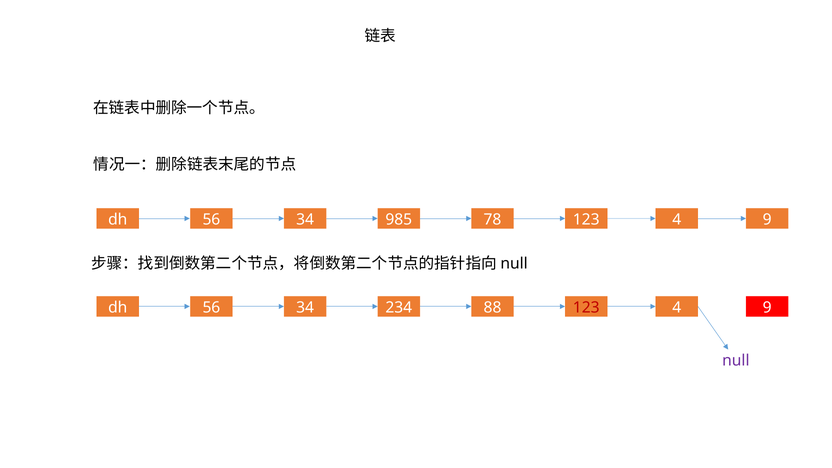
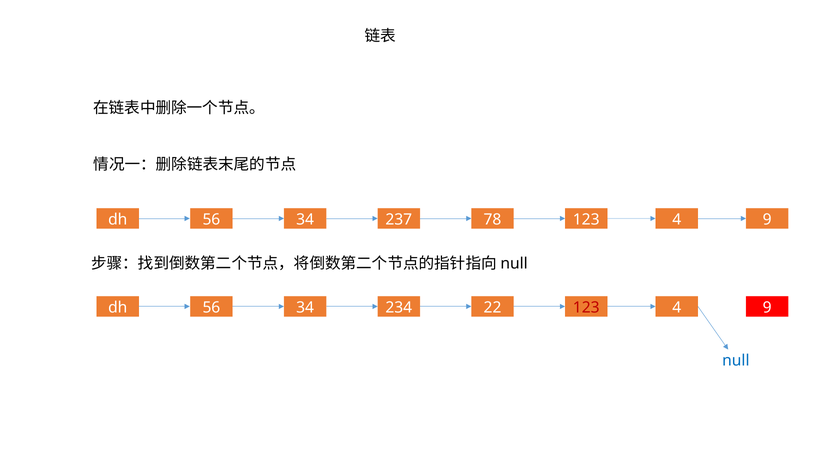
985: 985 -> 237
88: 88 -> 22
null colour: purple -> blue
